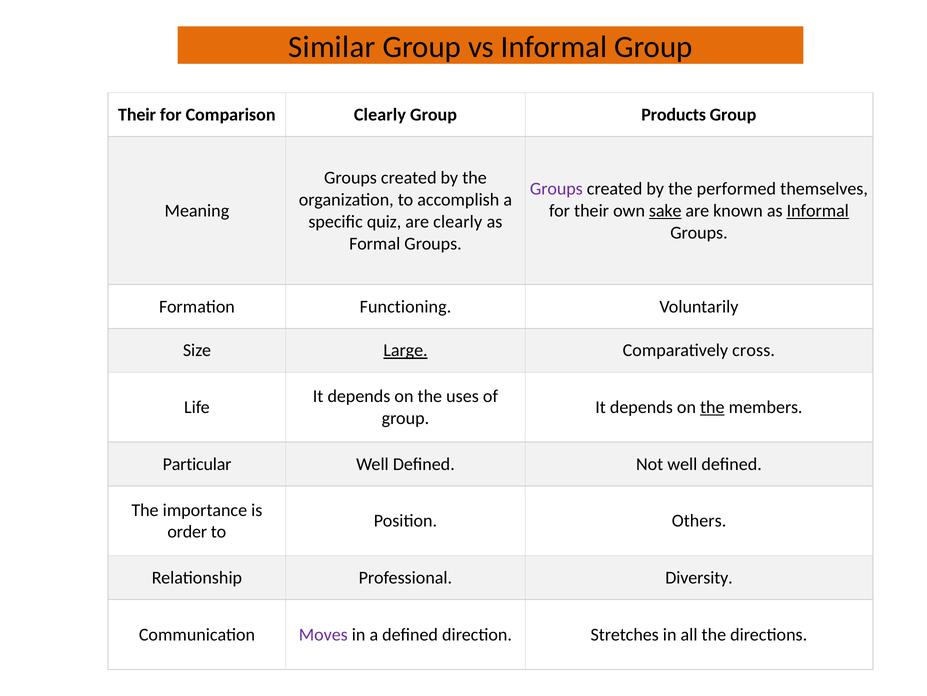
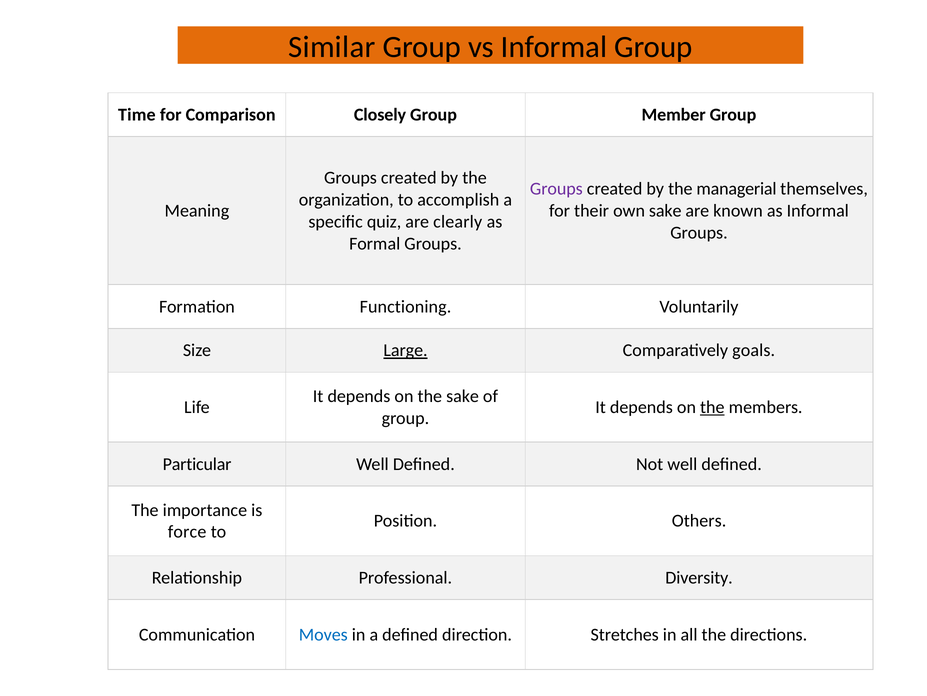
Their at (137, 115): Their -> Time
Comparison Clearly: Clearly -> Closely
Products: Products -> Member
performed: performed -> managerial
sake at (665, 211) underline: present -> none
Informal at (818, 211) underline: present -> none
cross: cross -> goals
the uses: uses -> sake
order: order -> force
Moves colour: purple -> blue
